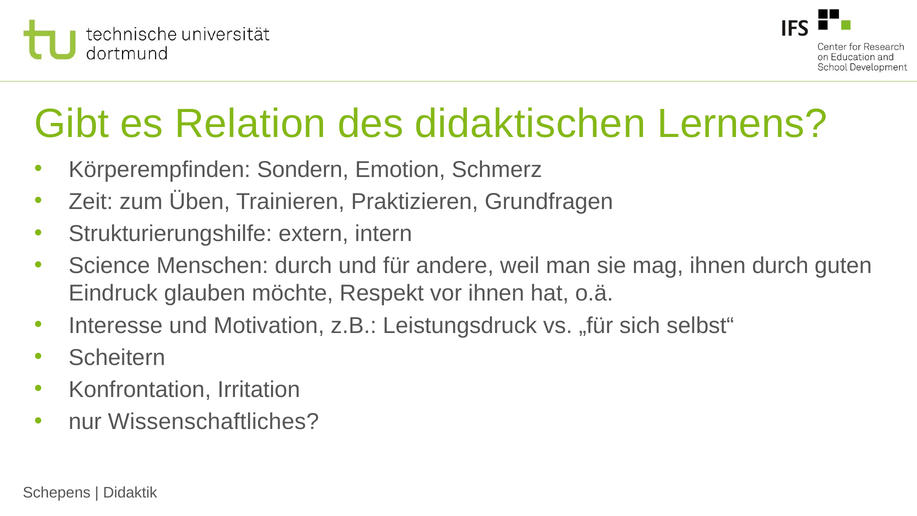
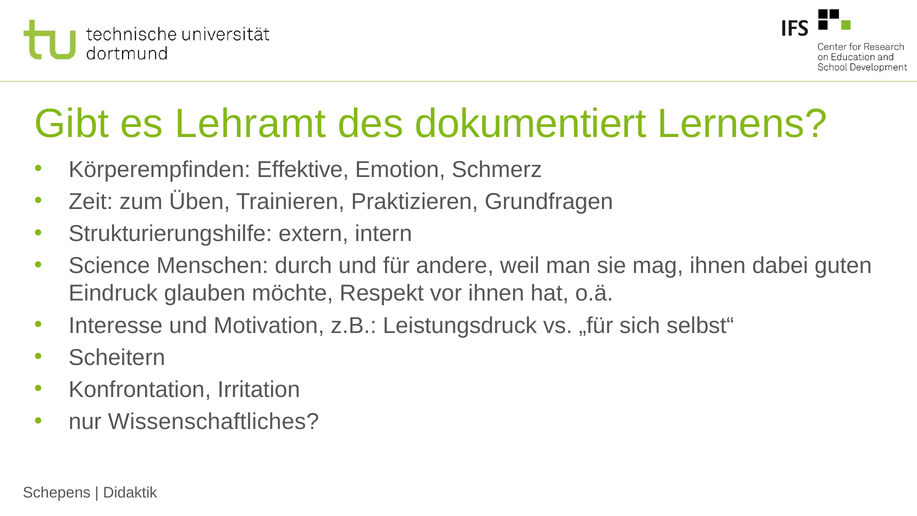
Relation: Relation -> Lehramt
didaktischen: didaktischen -> dokumentiert
Sondern: Sondern -> Effektive
ihnen durch: durch -> dabei
